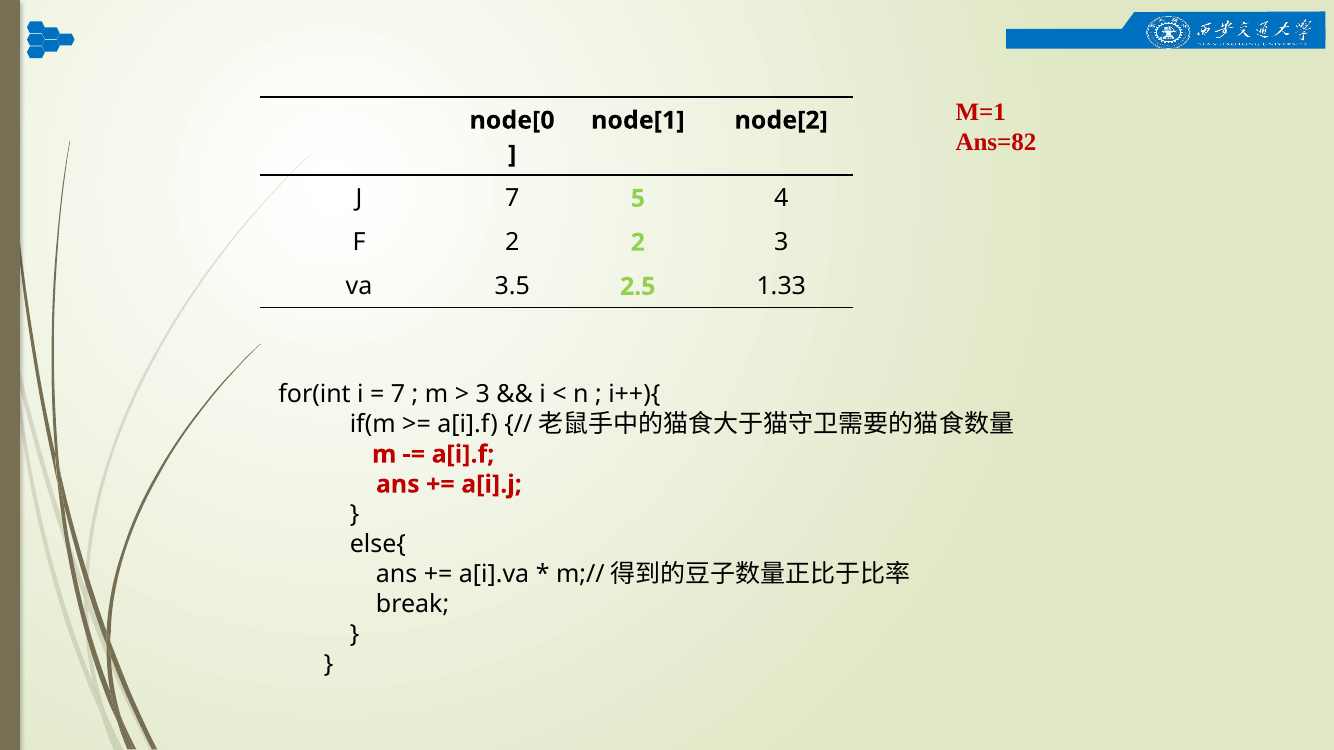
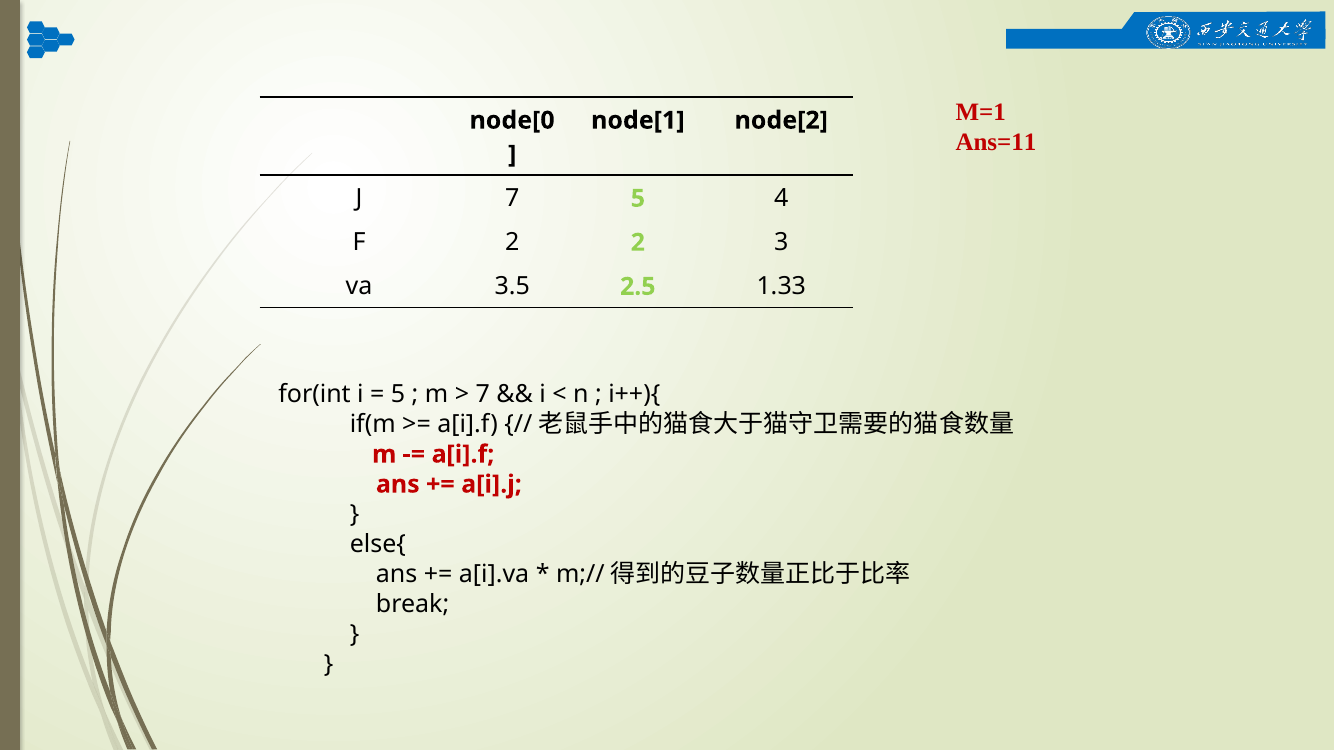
Ans=82: Ans=82 -> Ans=11
7 at (398, 394): 7 -> 5
3 at (483, 394): 3 -> 7
